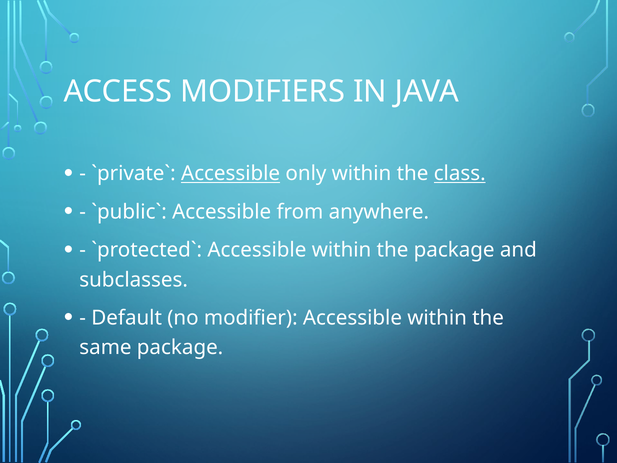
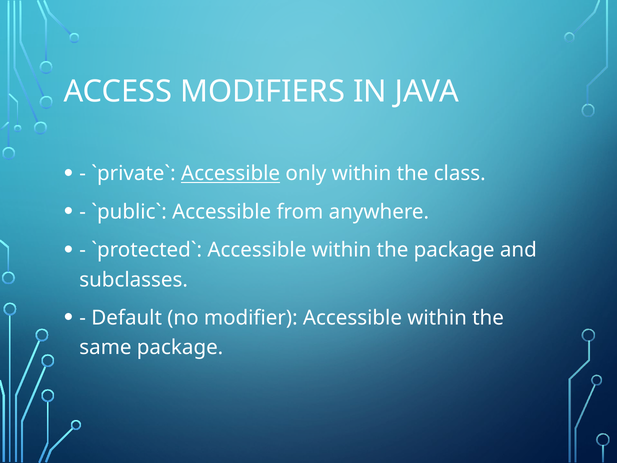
class underline: present -> none
